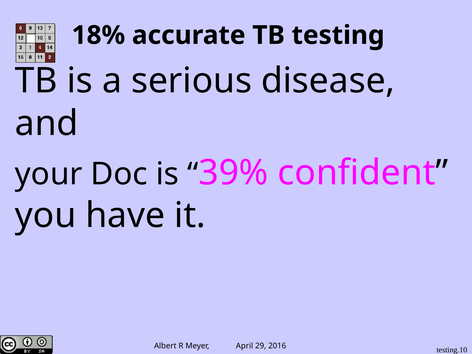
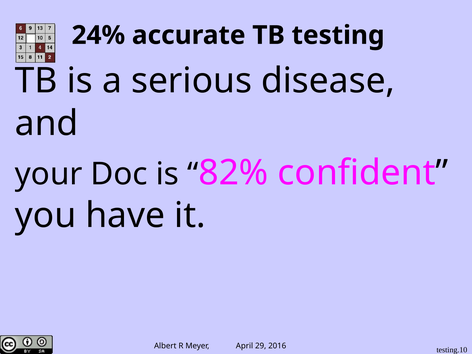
18%: 18% -> 24%
39%: 39% -> 82%
